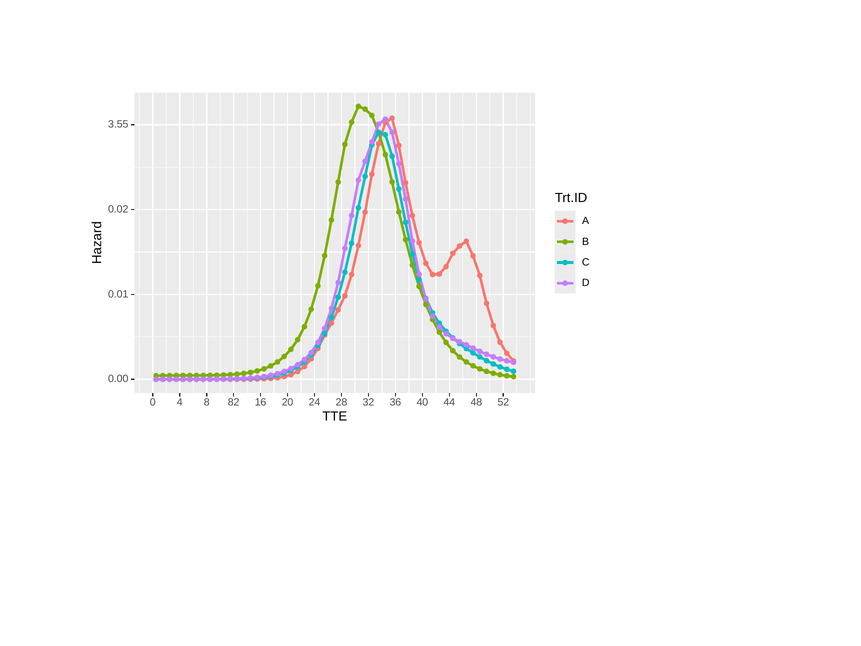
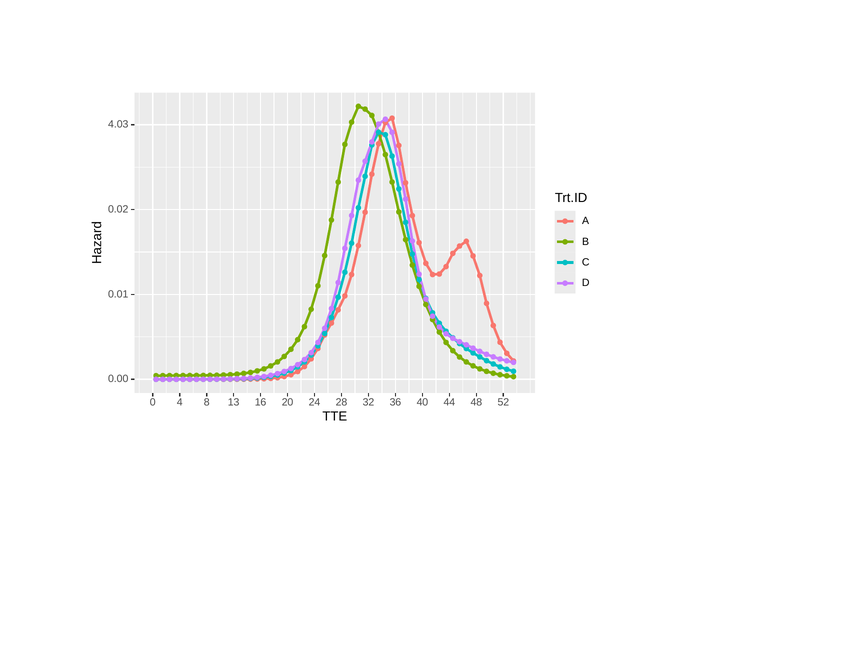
3.55: 3.55 -> 4.03
82: 82 -> 13
